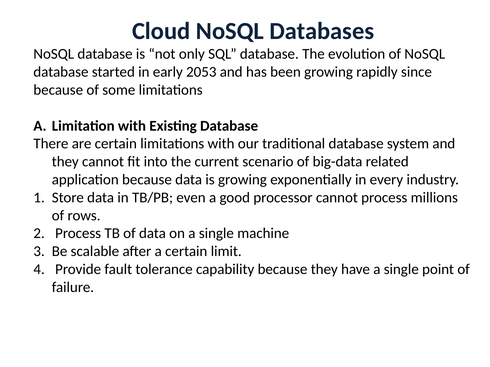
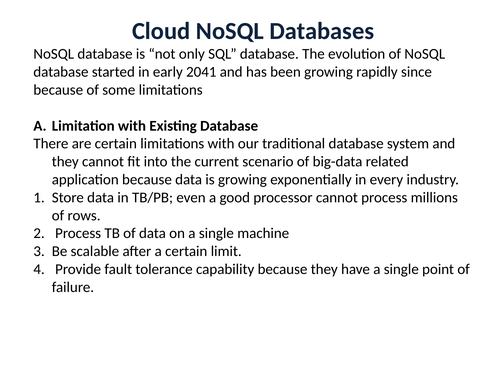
2053: 2053 -> 2041
